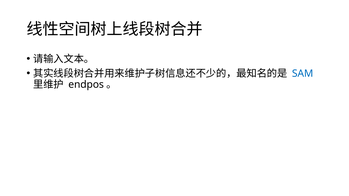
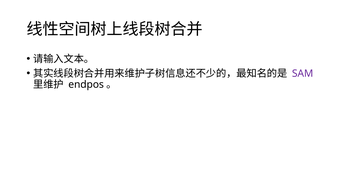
SAM colour: blue -> purple
